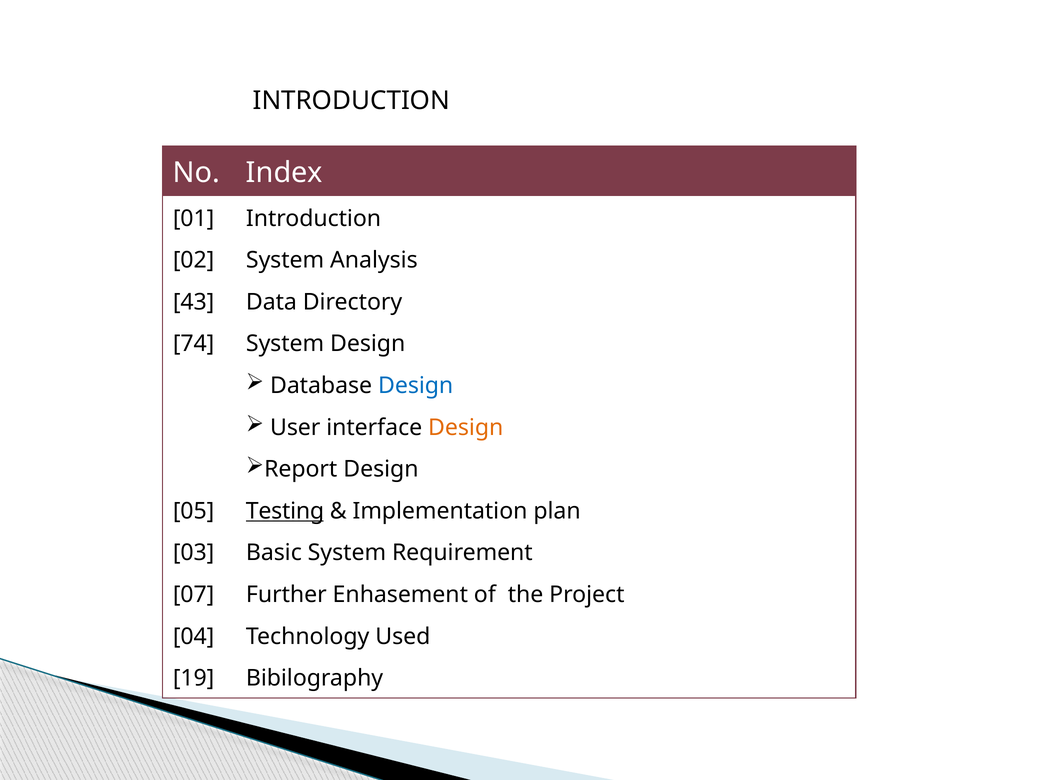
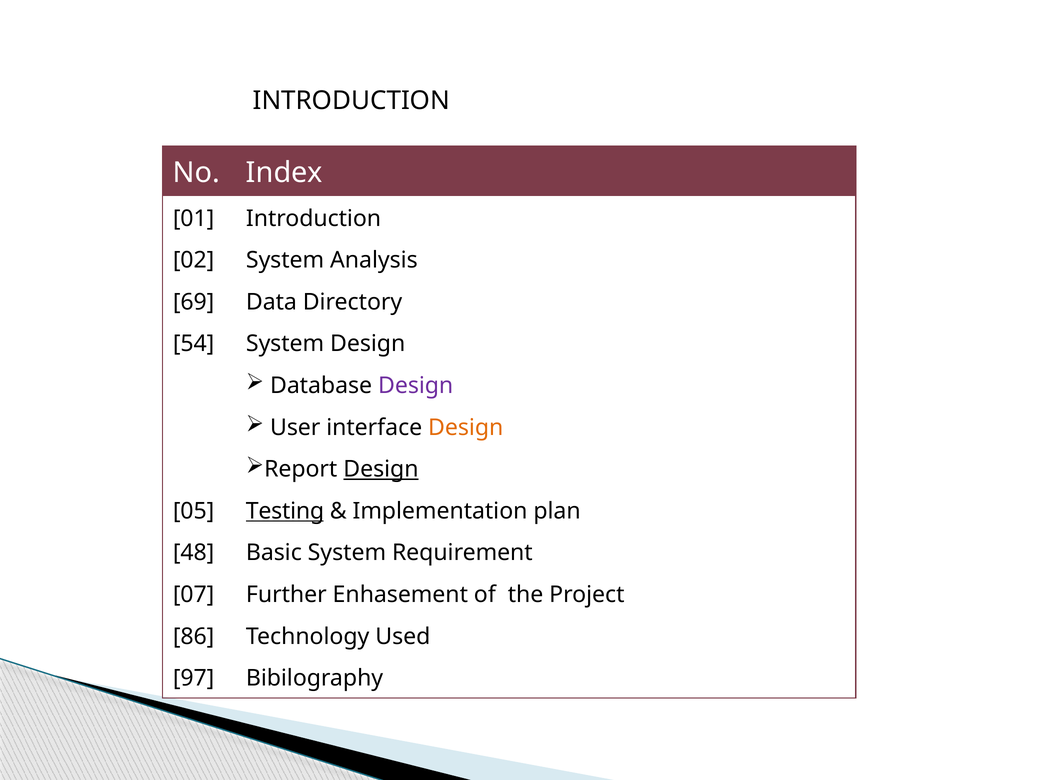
43: 43 -> 69
74: 74 -> 54
Design at (416, 386) colour: blue -> purple
Design at (381, 469) underline: none -> present
03: 03 -> 48
04: 04 -> 86
19: 19 -> 97
